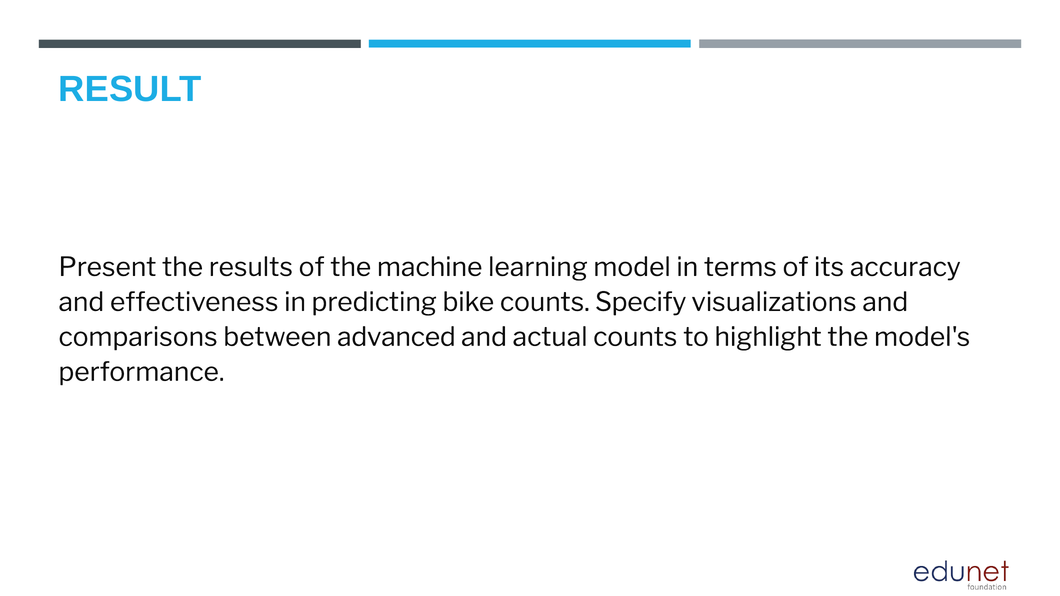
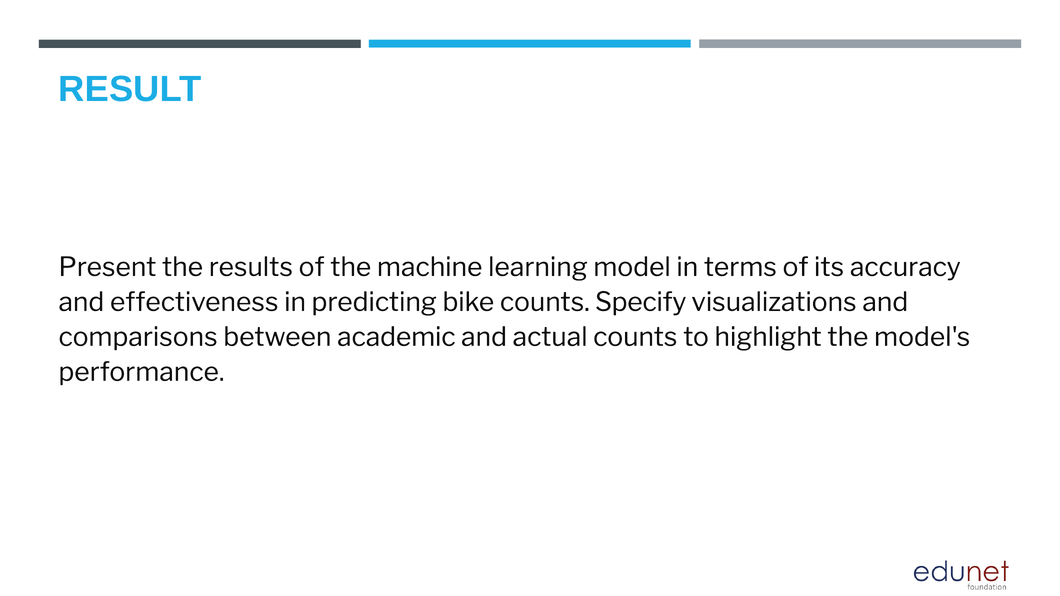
advanced: advanced -> academic
